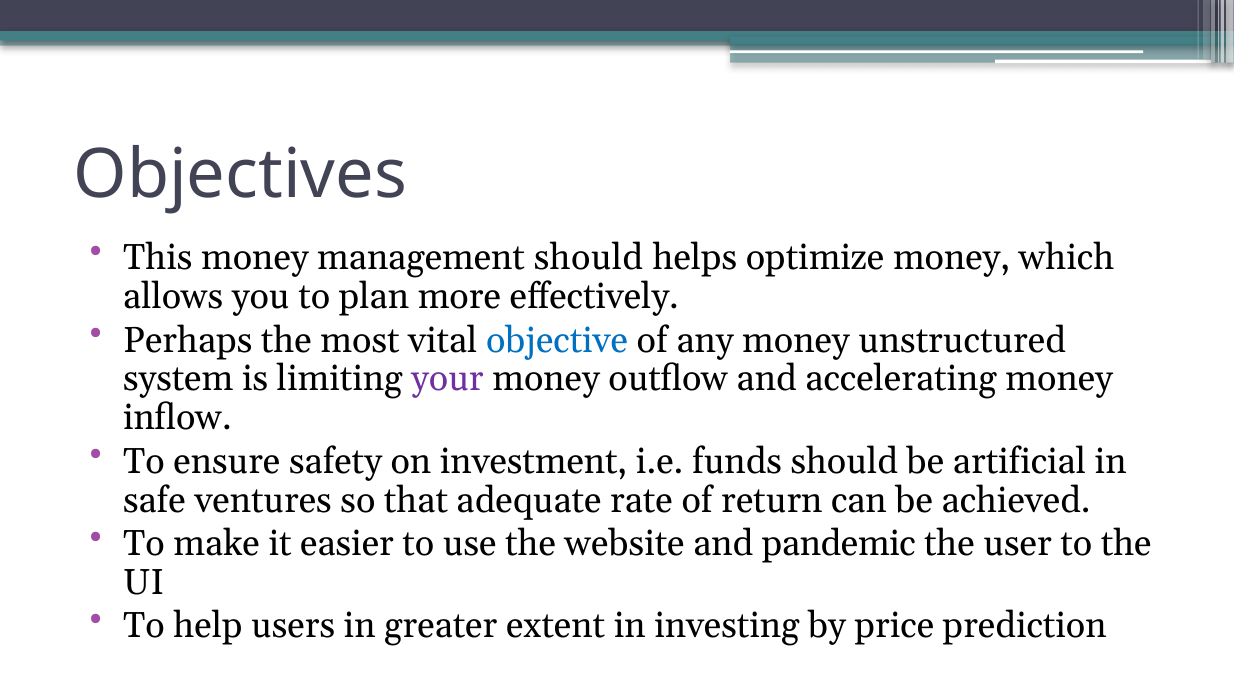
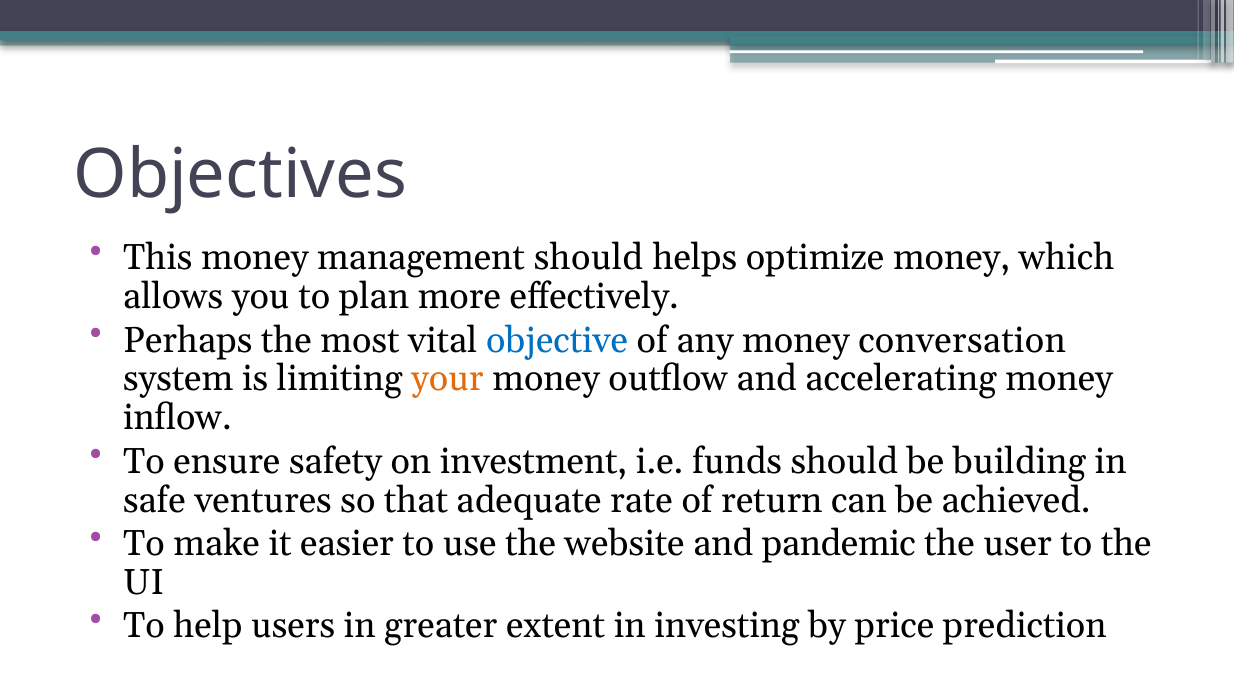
unstructured: unstructured -> conversation
your colour: purple -> orange
artificial: artificial -> building
